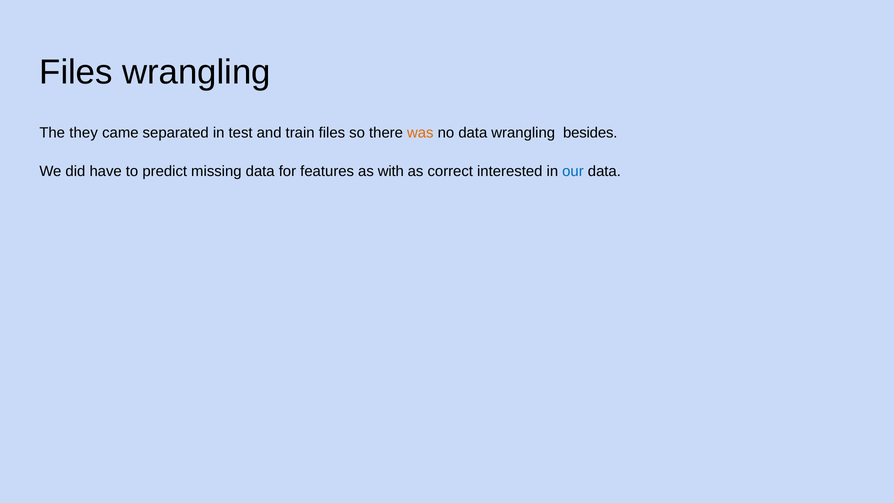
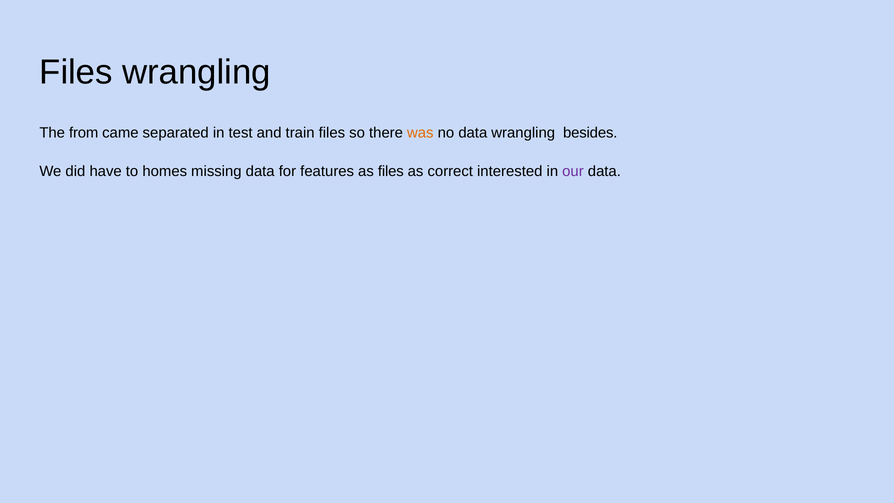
they: they -> from
predict: predict -> homes
as with: with -> files
our colour: blue -> purple
